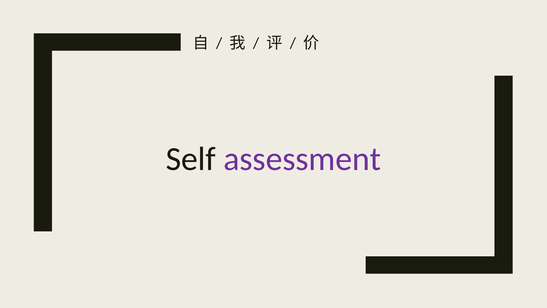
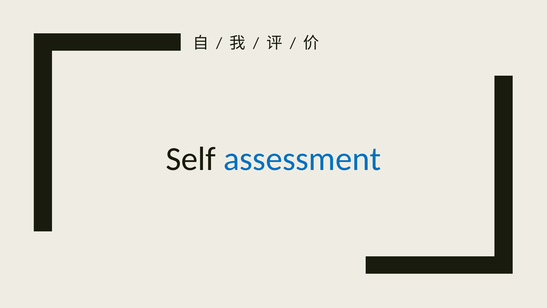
assessment colour: purple -> blue
